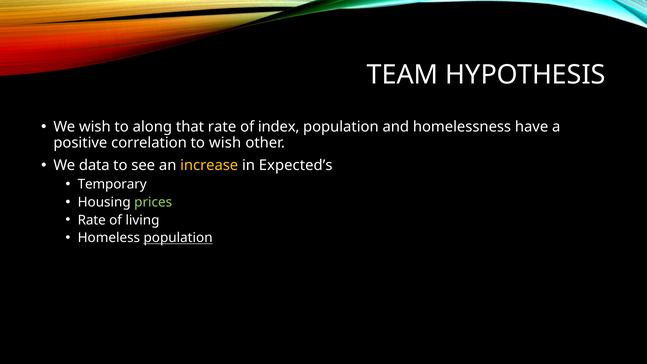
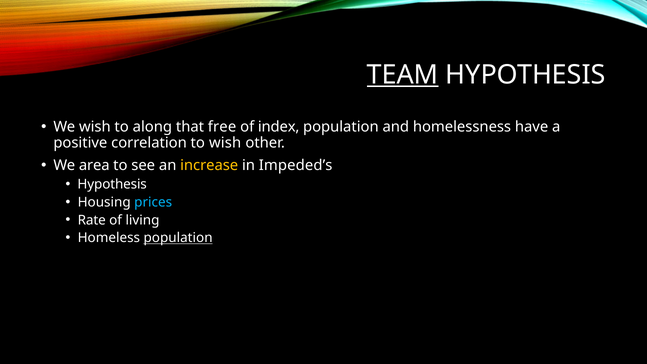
TEAM underline: none -> present
that rate: rate -> free
data: data -> area
Expected’s: Expected’s -> Impeded’s
Temporary at (112, 184): Temporary -> Hypothesis
prices colour: light green -> light blue
